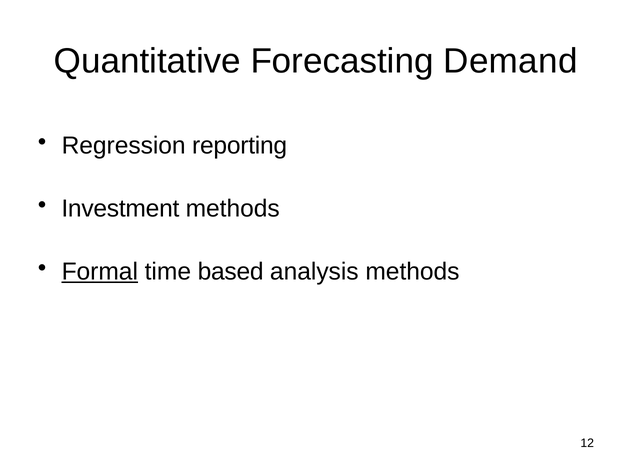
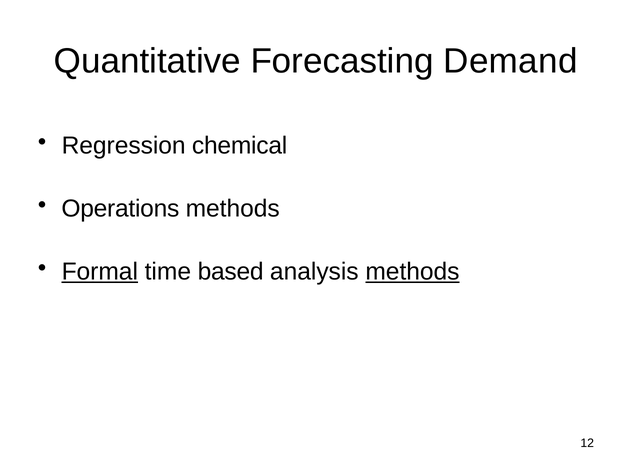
reporting: reporting -> chemical
Investment: Investment -> Operations
methods at (412, 272) underline: none -> present
